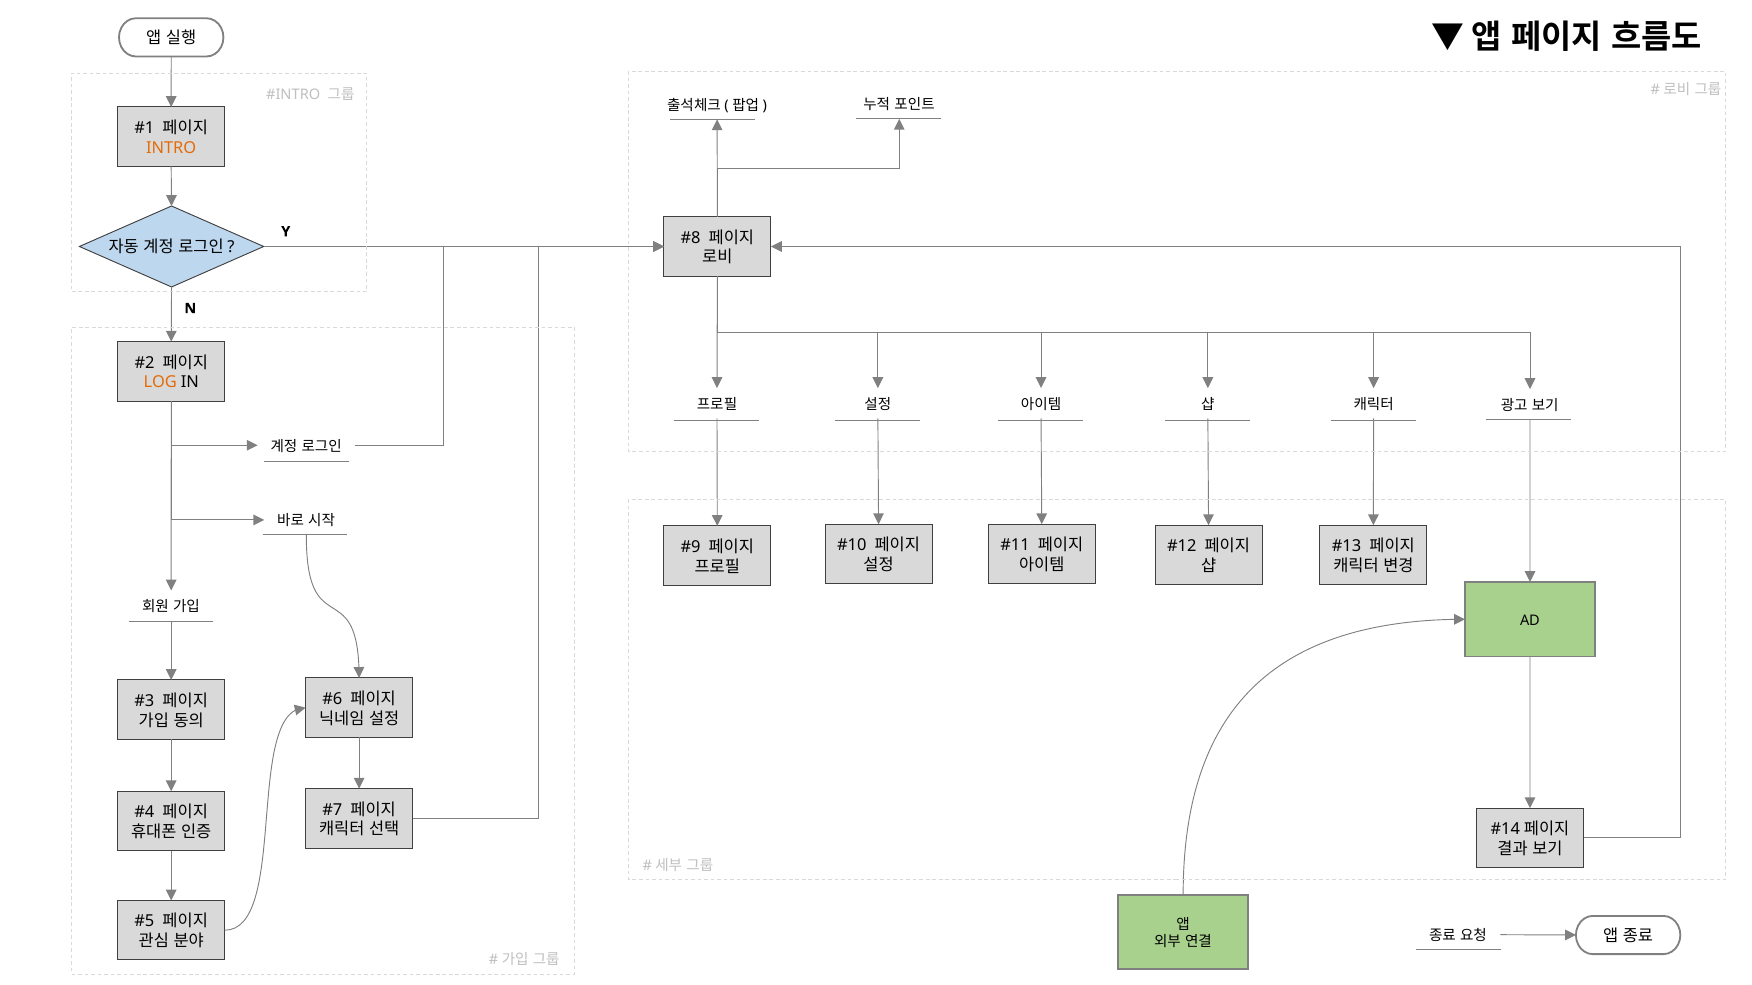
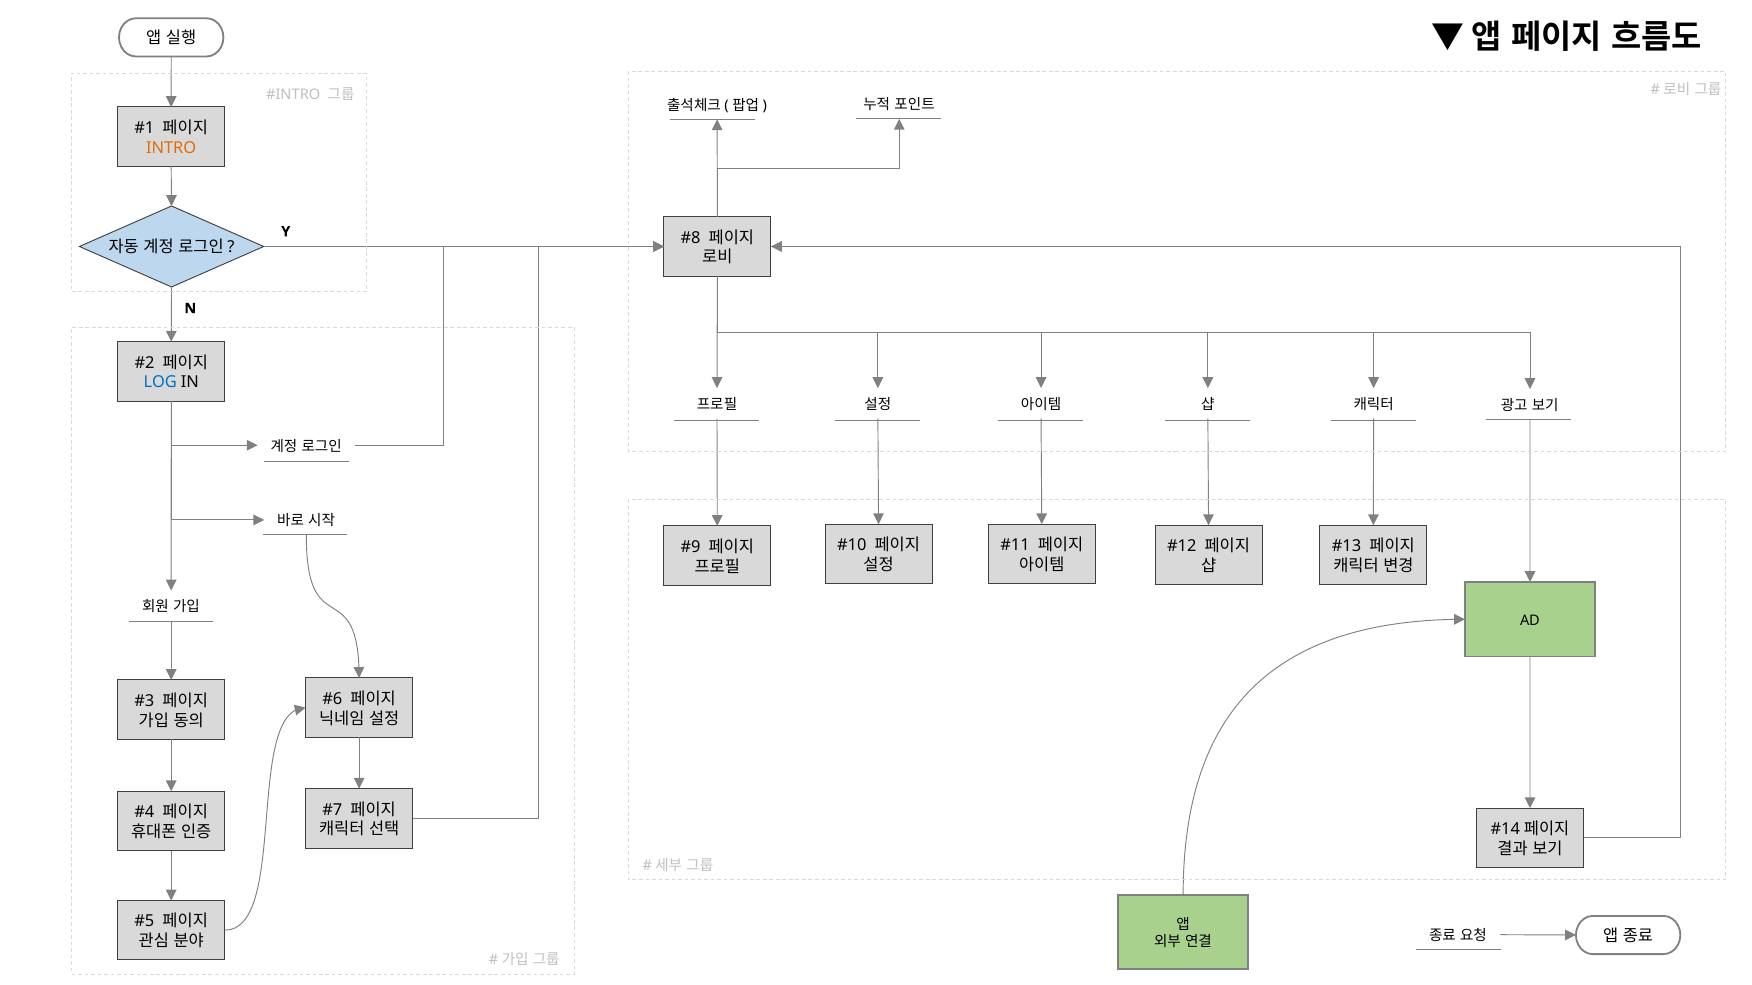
LOG colour: orange -> blue
